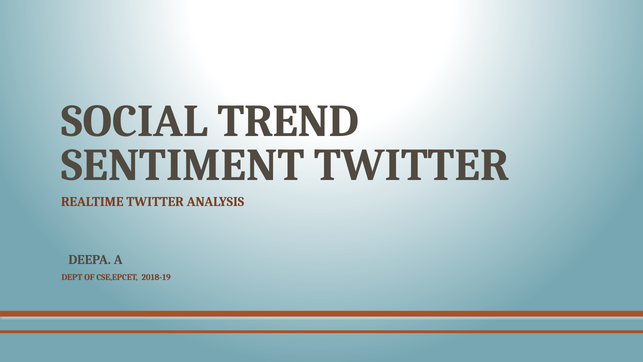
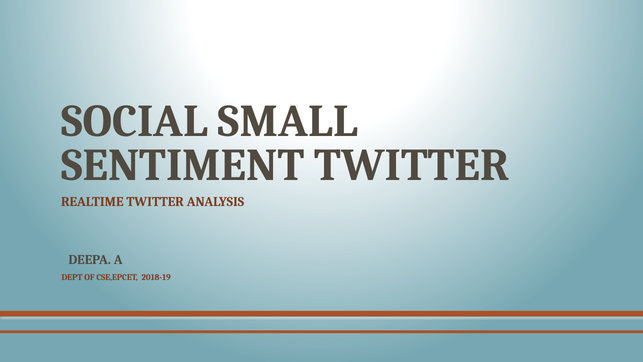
TREND: TREND -> SMALL
